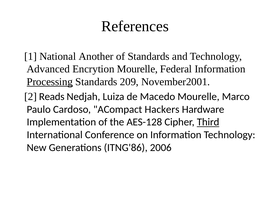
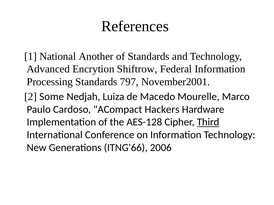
Encrytion Mourelle: Mourelle -> Shiftrow
Processing underline: present -> none
209: 209 -> 797
Reads: Reads -> Some
ITNG'86: ITNG'86 -> ITNG'66
